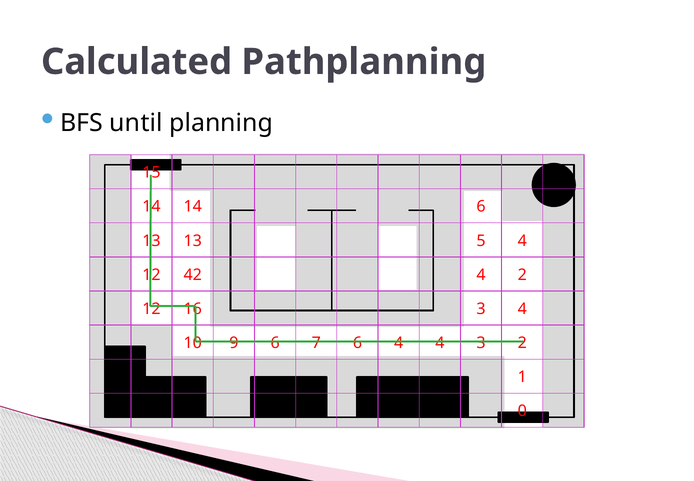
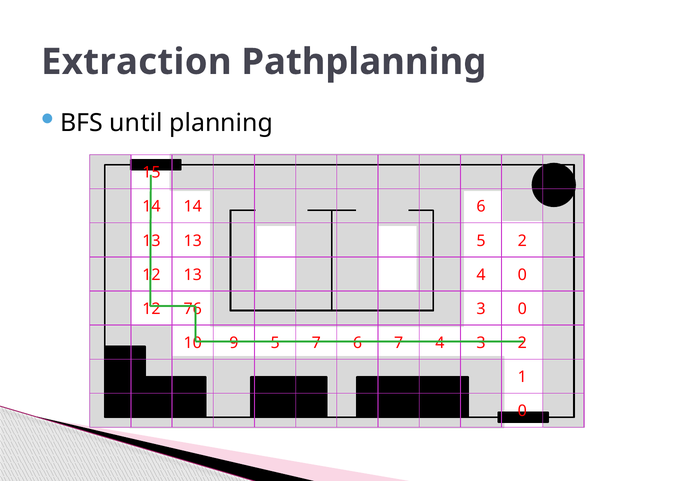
Calculated: Calculated -> Extraction
5 4: 4 -> 2
12 42: 42 -> 13
4 2: 2 -> 0
16: 16 -> 76
3 4: 4 -> 0
9 6: 6 -> 5
6 4: 4 -> 7
